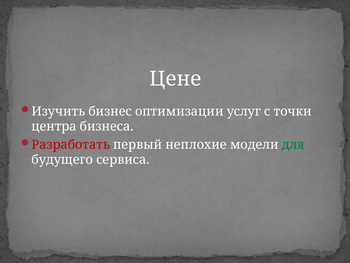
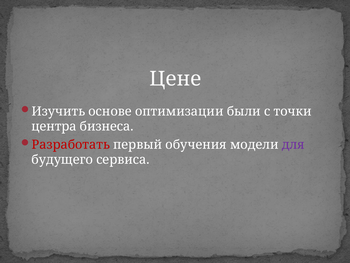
бизнес: бизнес -> основе
услуг: услуг -> были
неплохие: неплохие -> обучения
для colour: green -> purple
